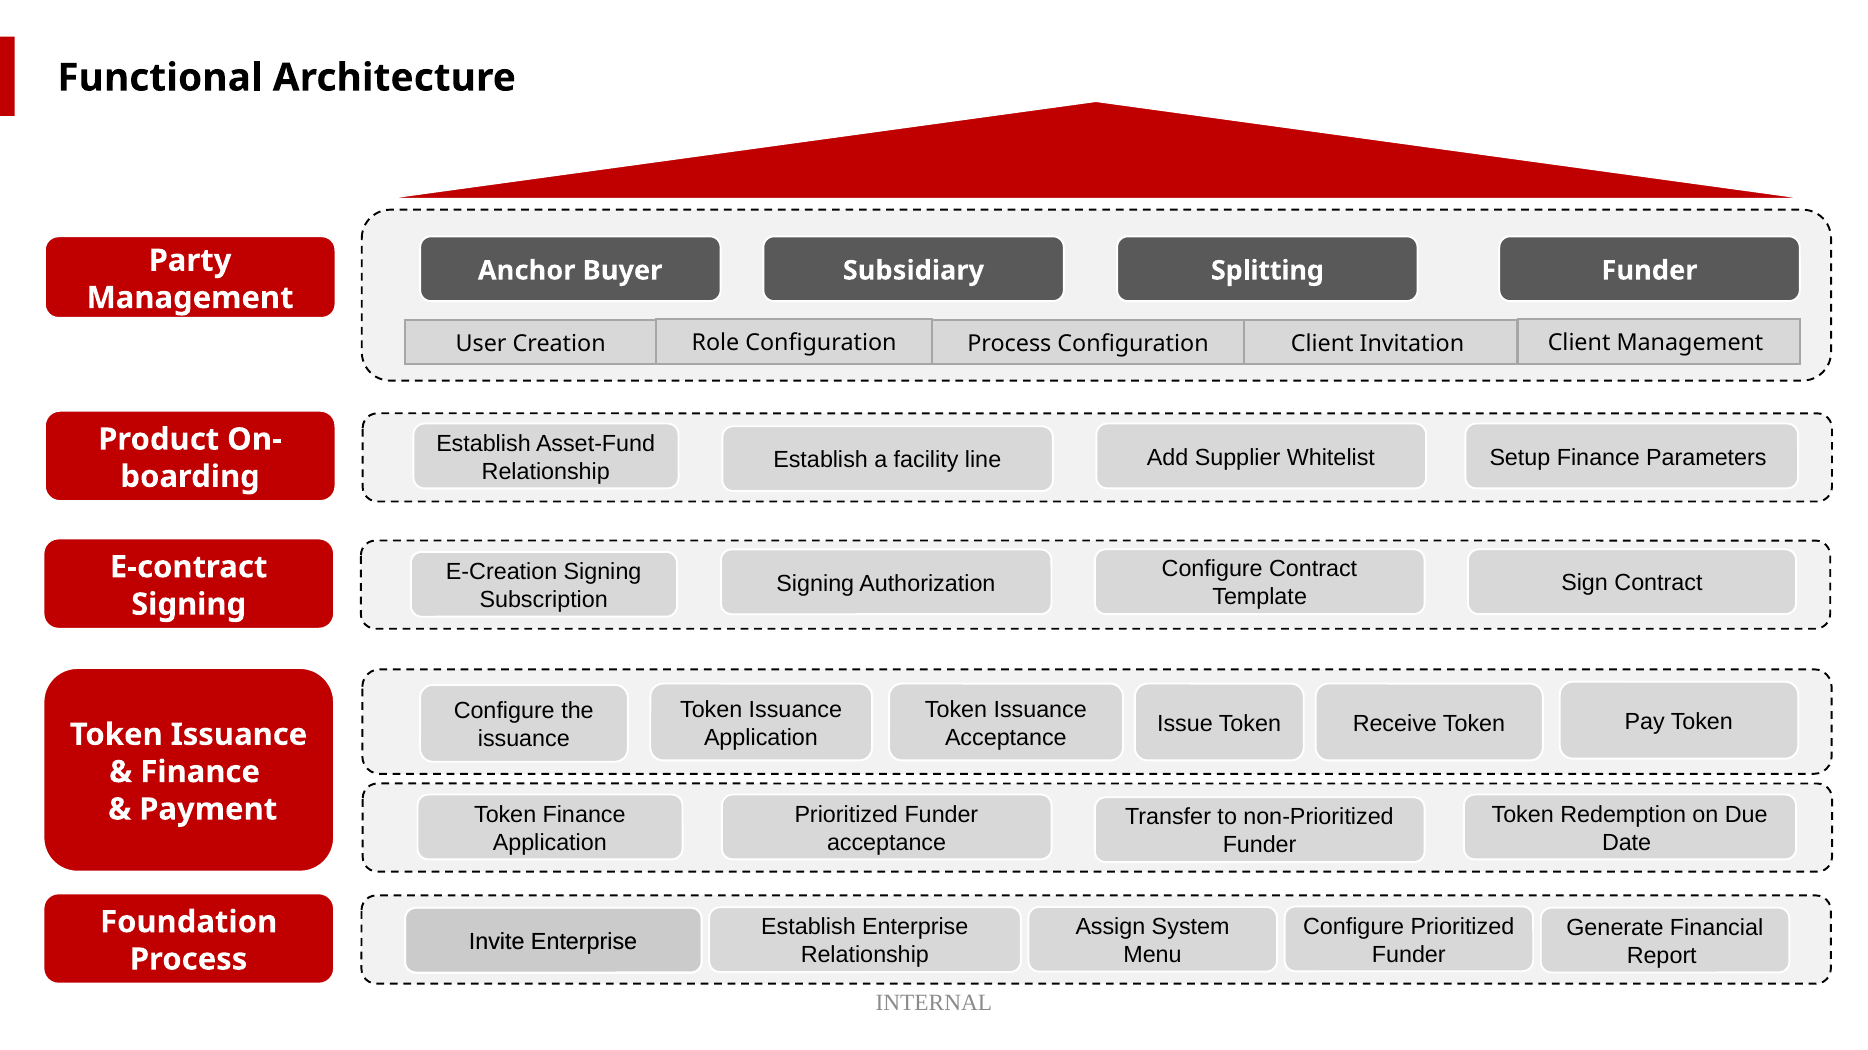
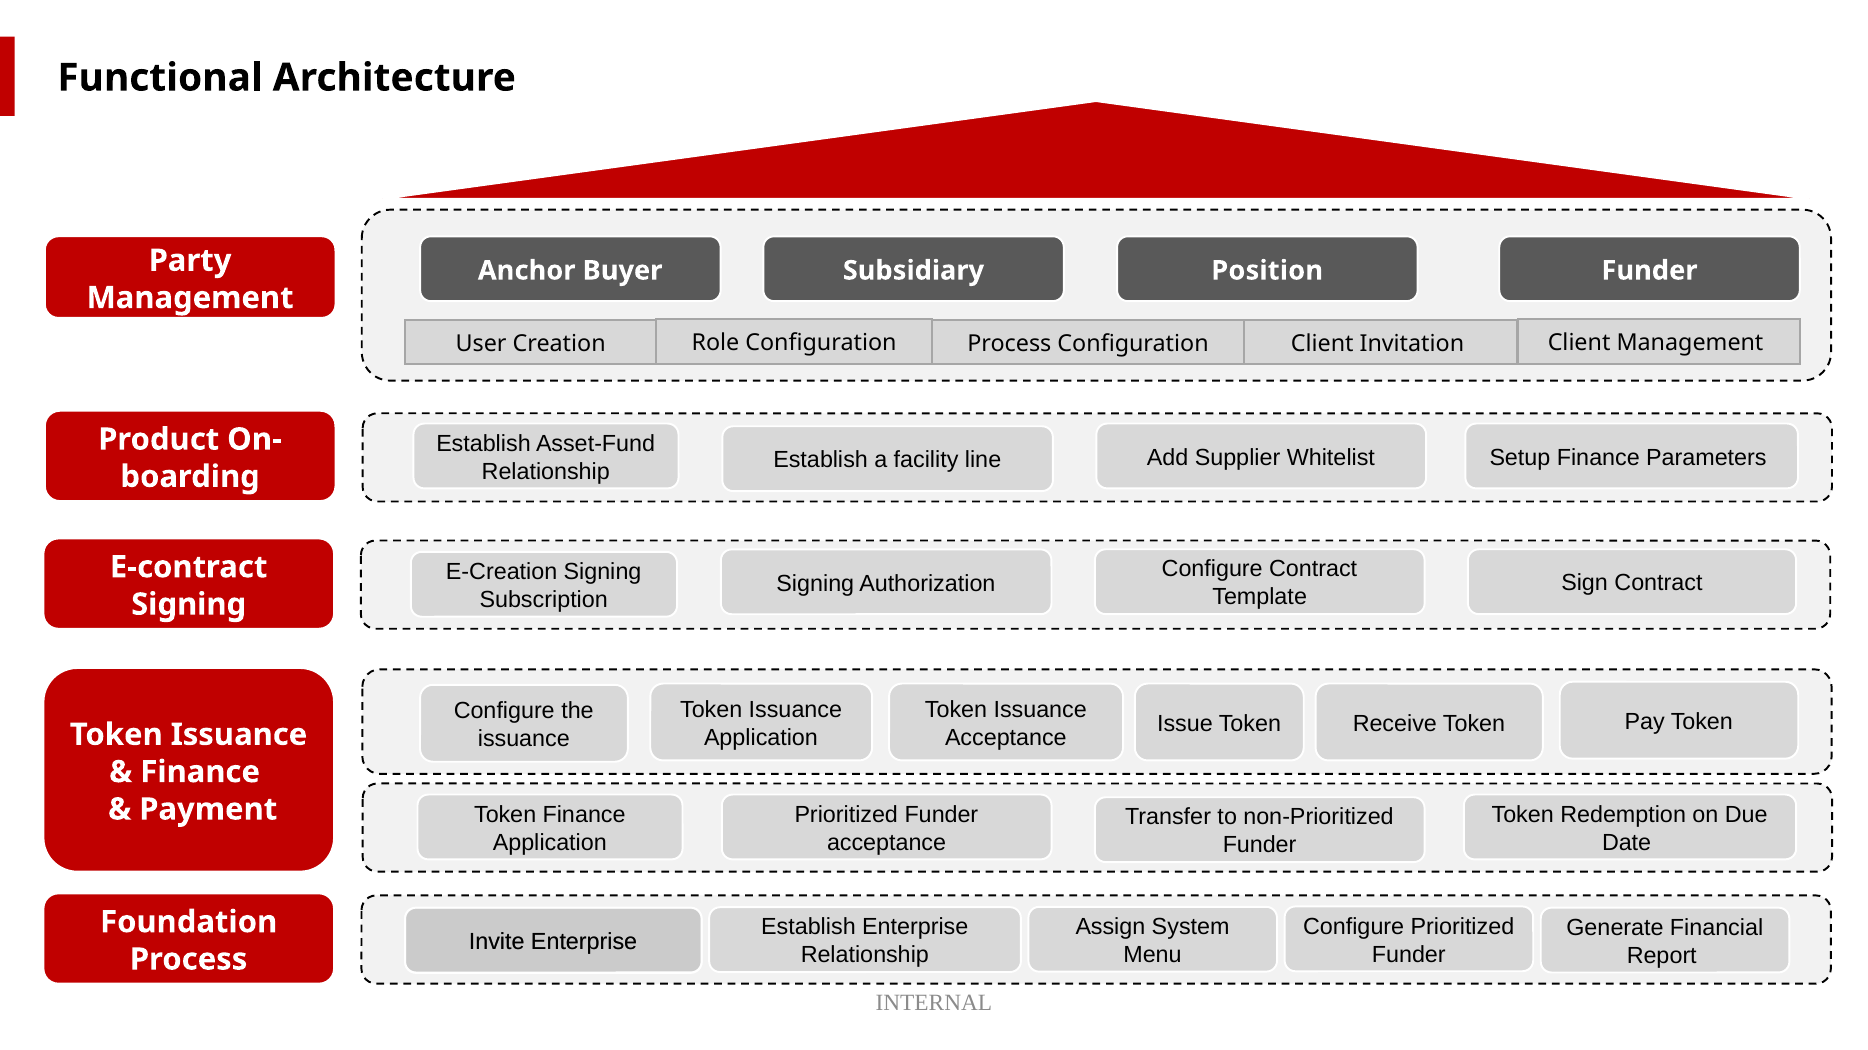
Splitting: Splitting -> Position
